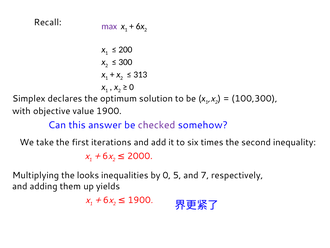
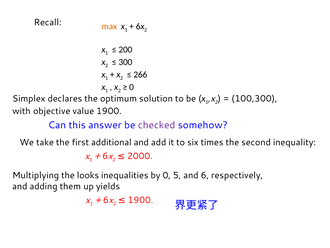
max colour: purple -> orange
313: 313 -> 266
iterations: iterations -> additional
7: 7 -> 6
